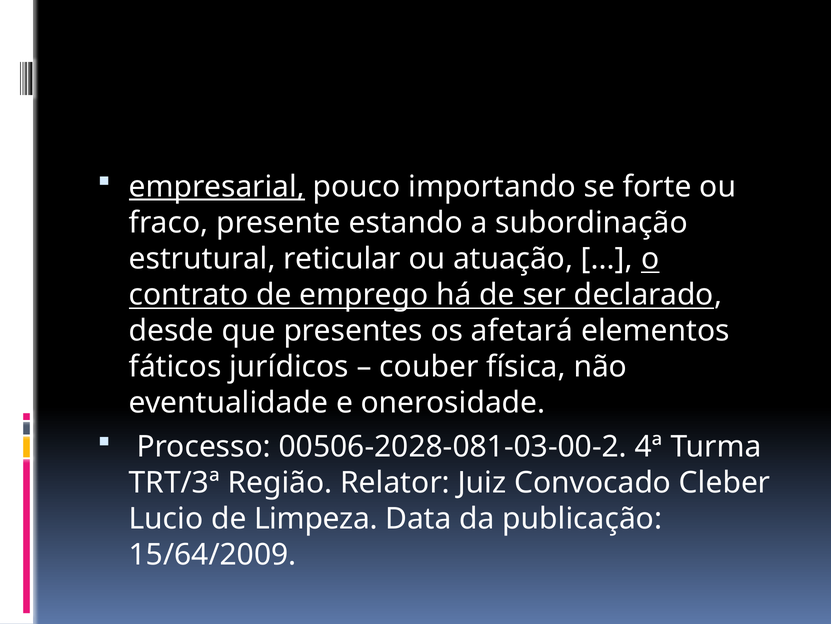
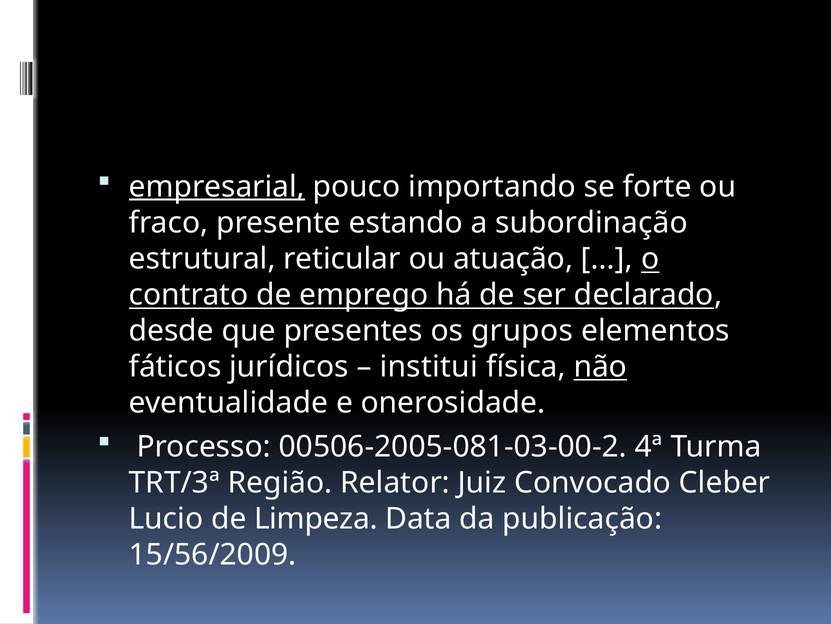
afetará: afetará -> grupos
couber: couber -> institui
não underline: none -> present
00506-2028-081-03-00-2: 00506-2028-081-03-00-2 -> 00506-2005-081-03-00-2
15/64/2009: 15/64/2009 -> 15/56/2009
